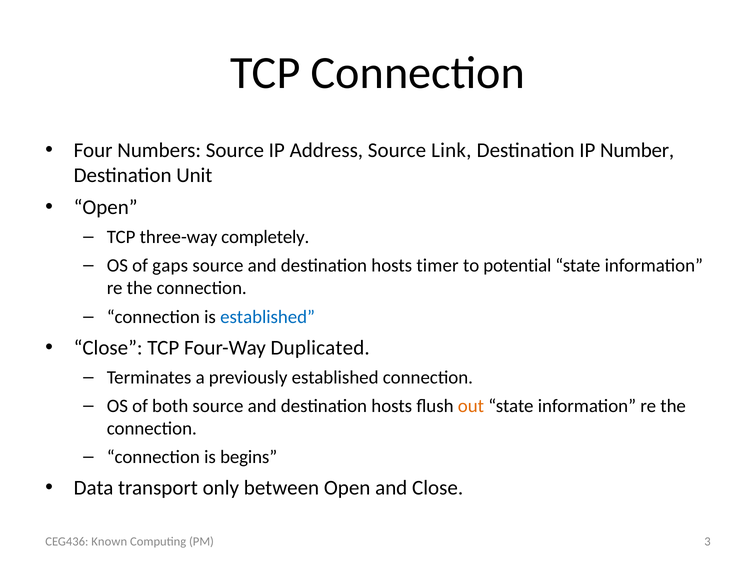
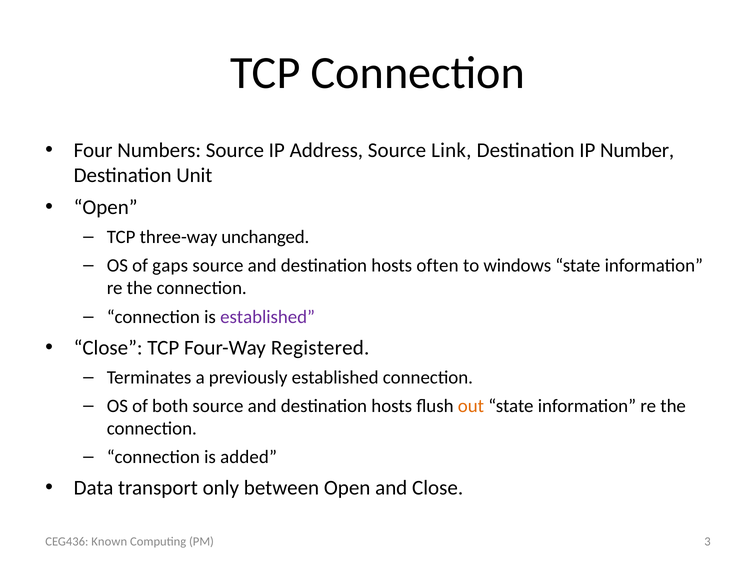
completely: completely -> unchanged
timer: timer -> often
potential: potential -> windows
established at (268, 317) colour: blue -> purple
Duplicated: Duplicated -> Registered
begins: begins -> added
